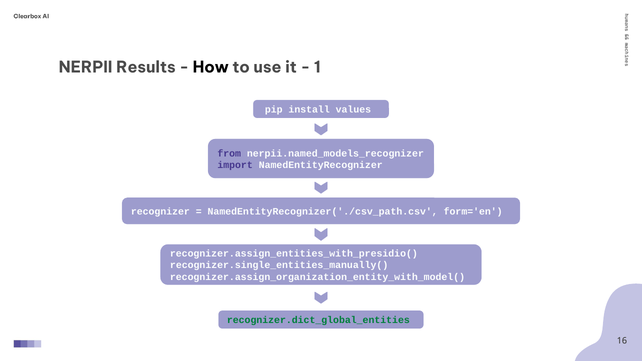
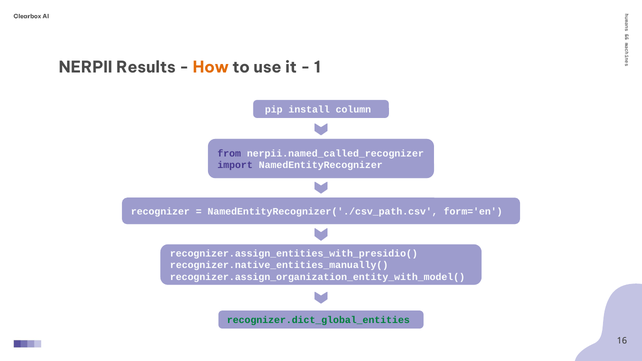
How colour: black -> orange
values: values -> column
nerpii.named_models_recognizer: nerpii.named_models_recognizer -> nerpii.named_called_recognizer
recognizer.single_entities_manually(: recognizer.single_entities_manually( -> recognizer.native_entities_manually(
